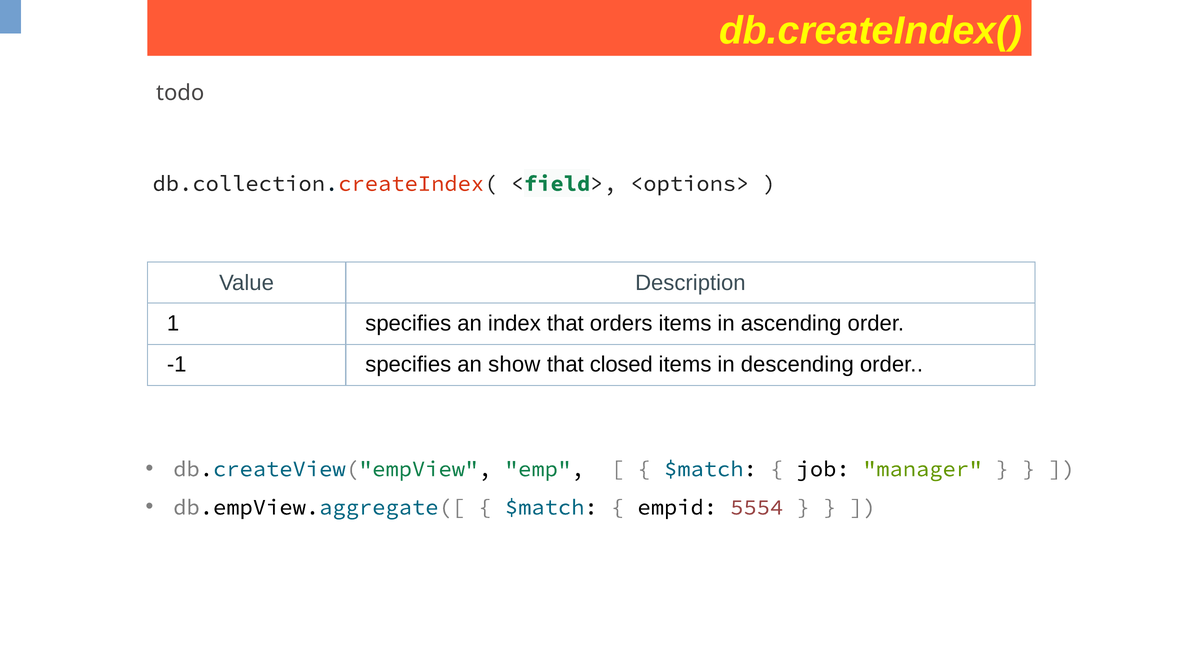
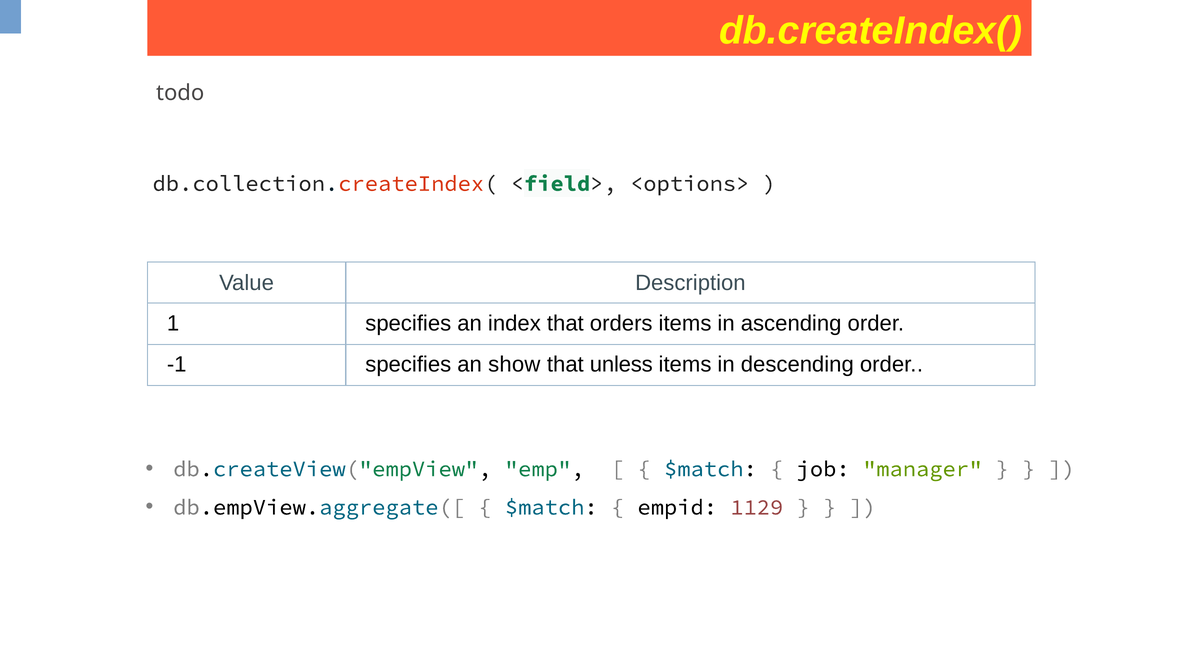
closed: closed -> unless
5554: 5554 -> 1129
